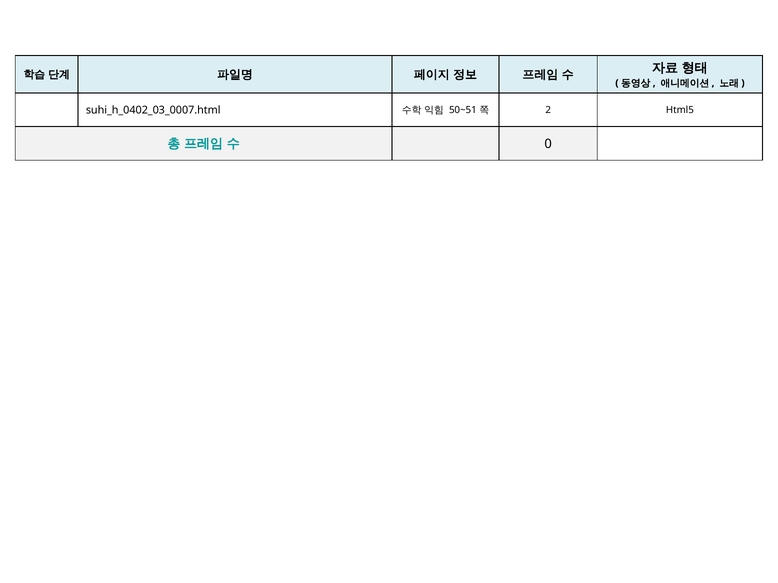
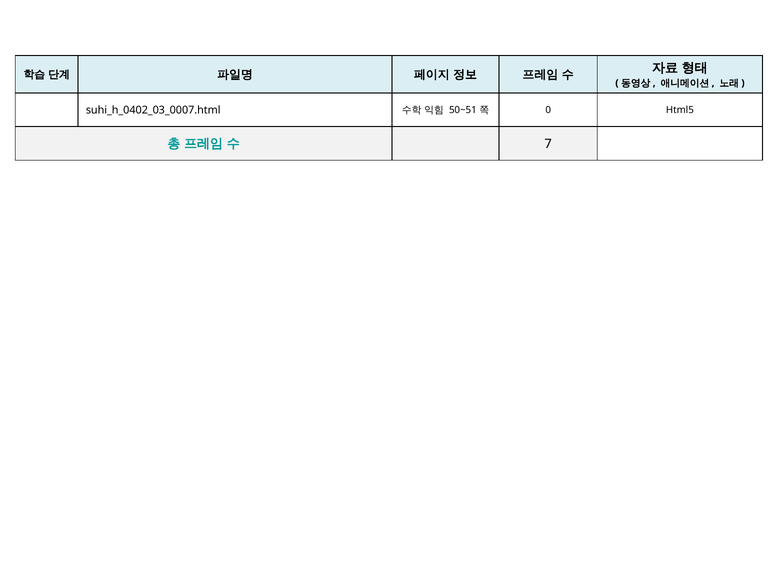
2: 2 -> 0
0: 0 -> 7
